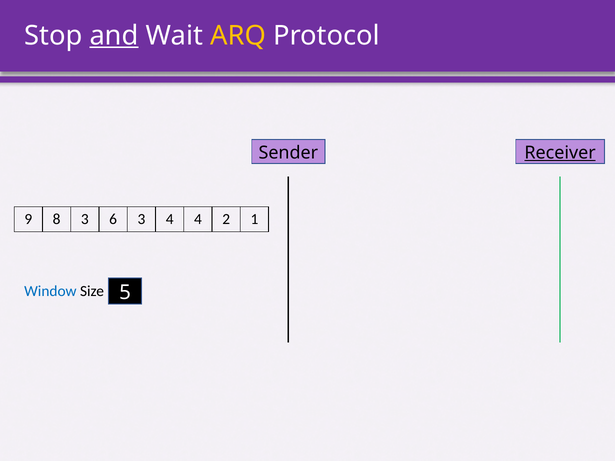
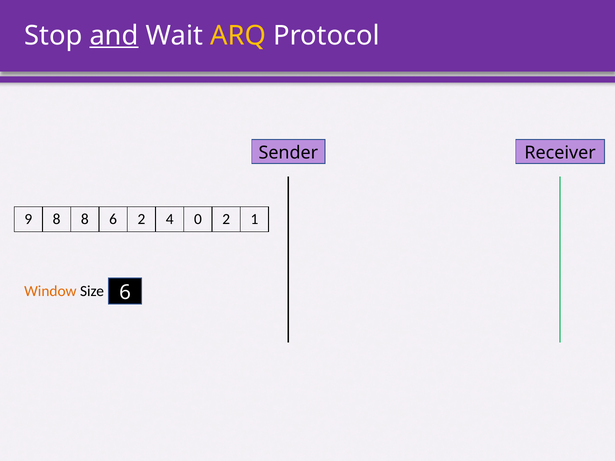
Receiver underline: present -> none
8 3: 3 -> 8
6 3: 3 -> 2
4 4: 4 -> 0
Window colour: blue -> orange
Size 5: 5 -> 6
